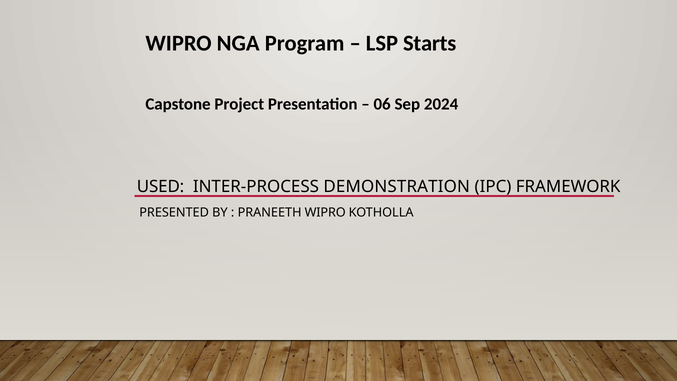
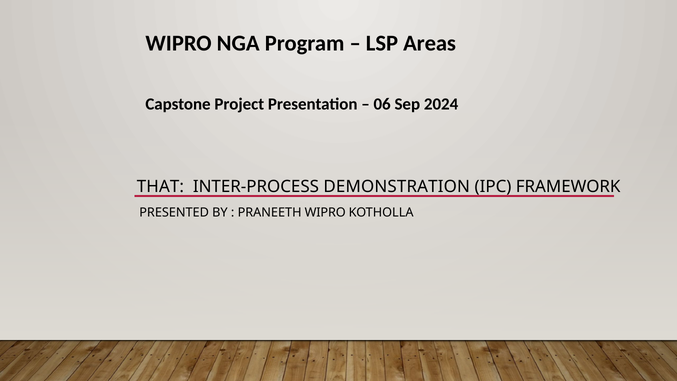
Starts: Starts -> Areas
USED: USED -> THAT
